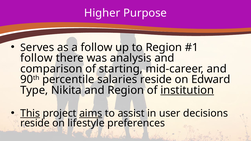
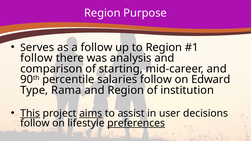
Higher at (102, 13): Higher -> Region
salaries reside: reside -> follow
Nikita: Nikita -> Rama
institution underline: present -> none
reside at (35, 123): reside -> follow
preferences underline: none -> present
